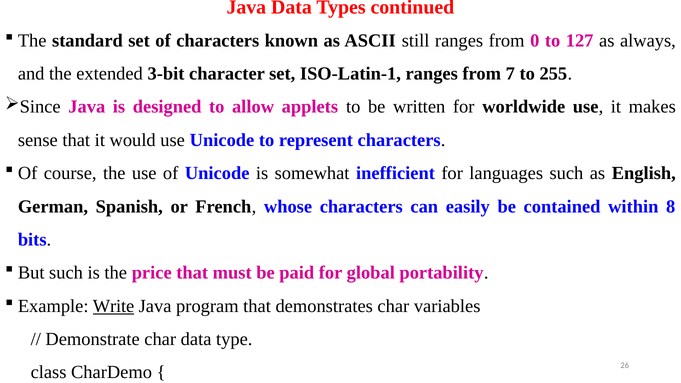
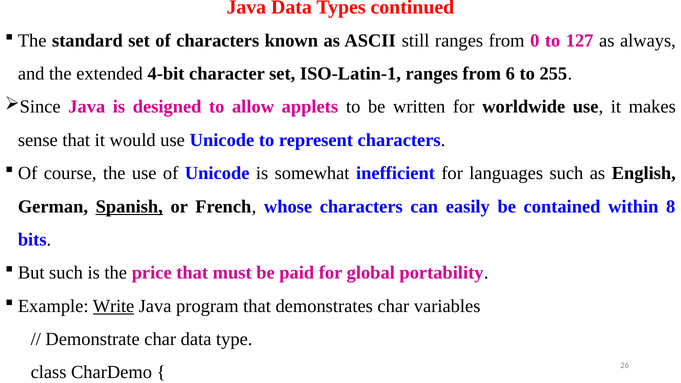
3-bit: 3-bit -> 4-bit
7: 7 -> 6
Spanish underline: none -> present
